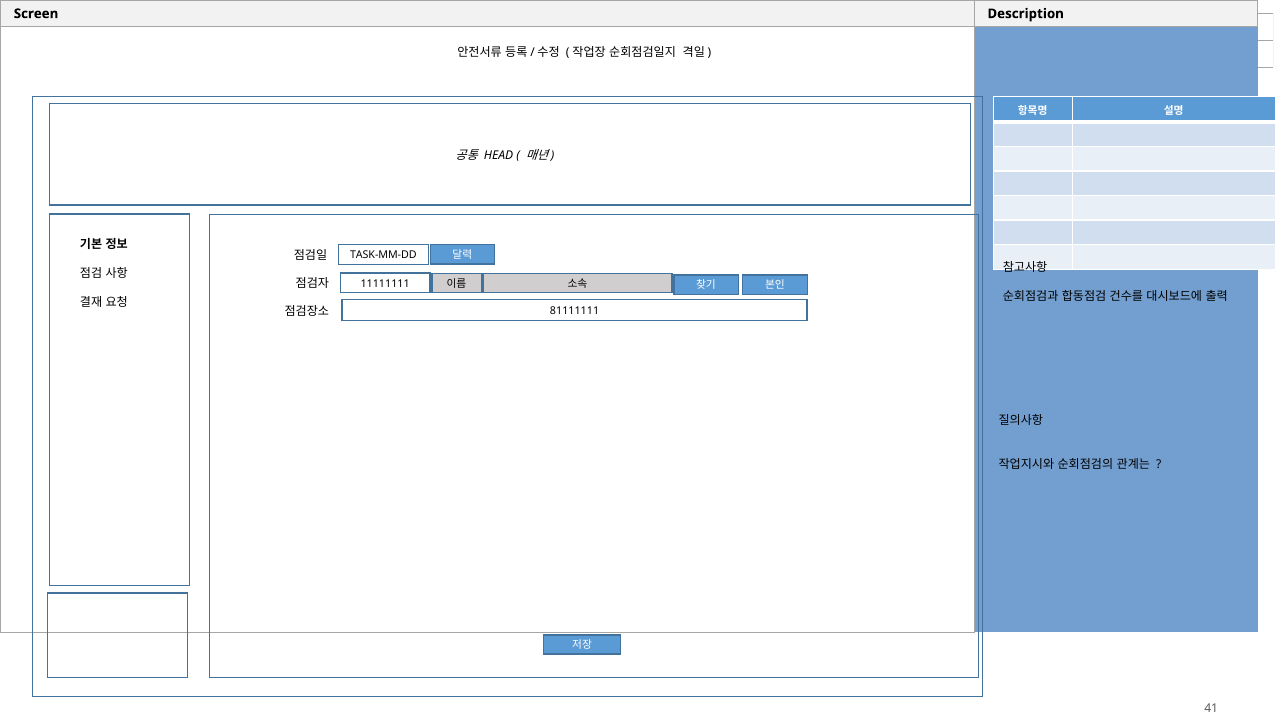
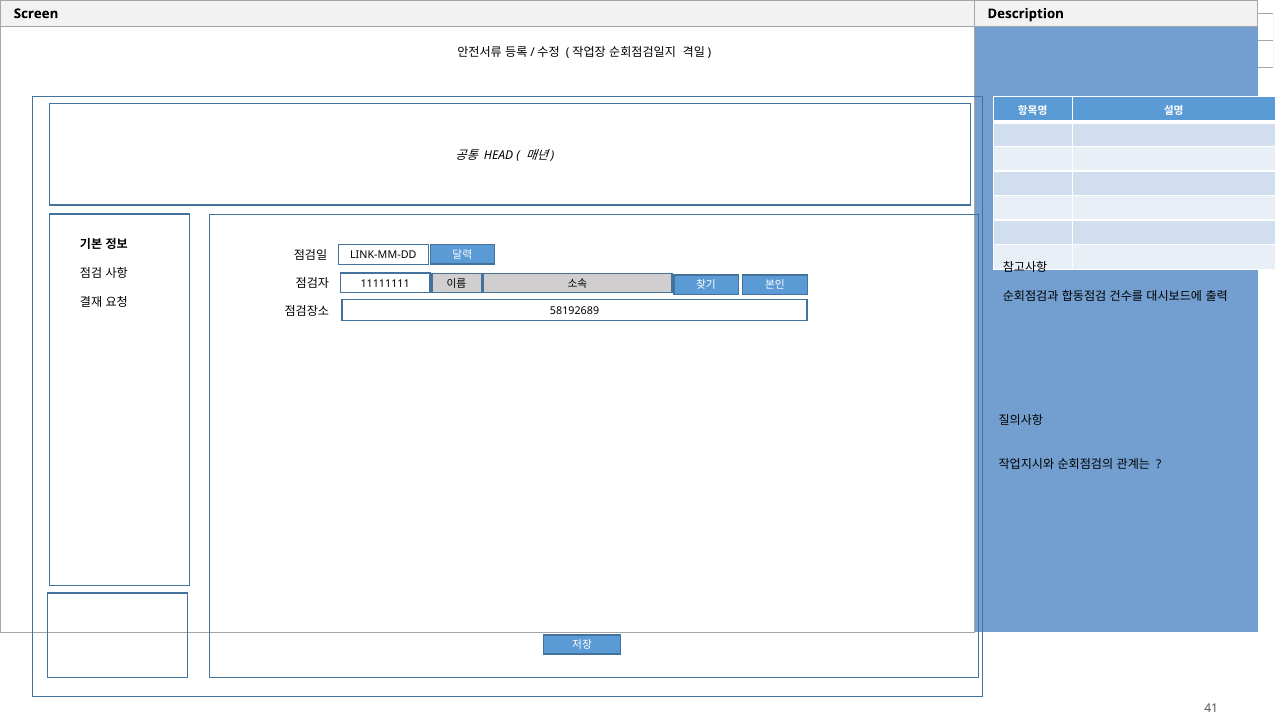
TASK-MM-DD: TASK-MM-DD -> LINK-MM-DD
81111111: 81111111 -> 58192689
